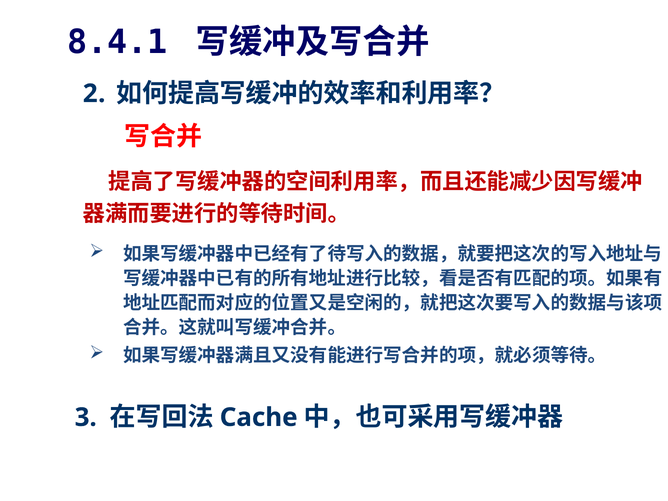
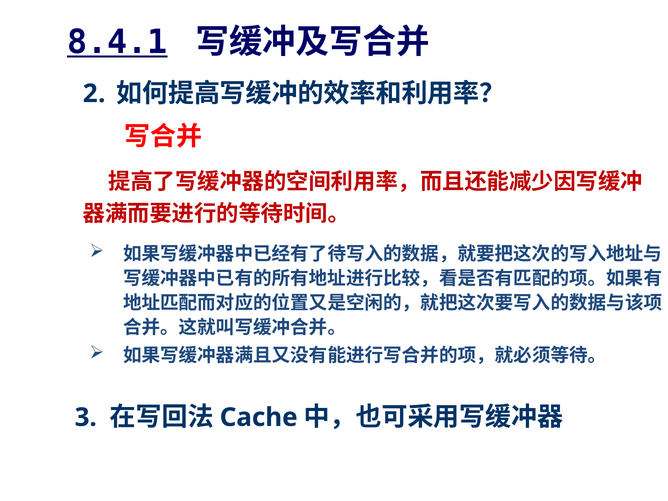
8.4.1 underline: none -> present
